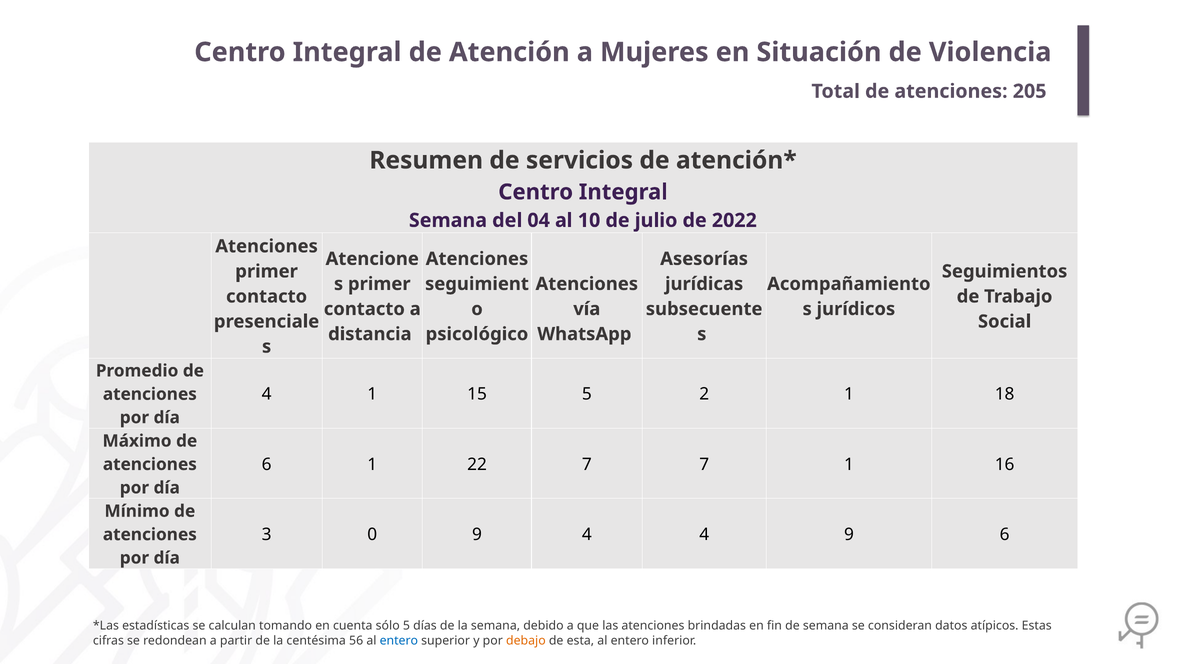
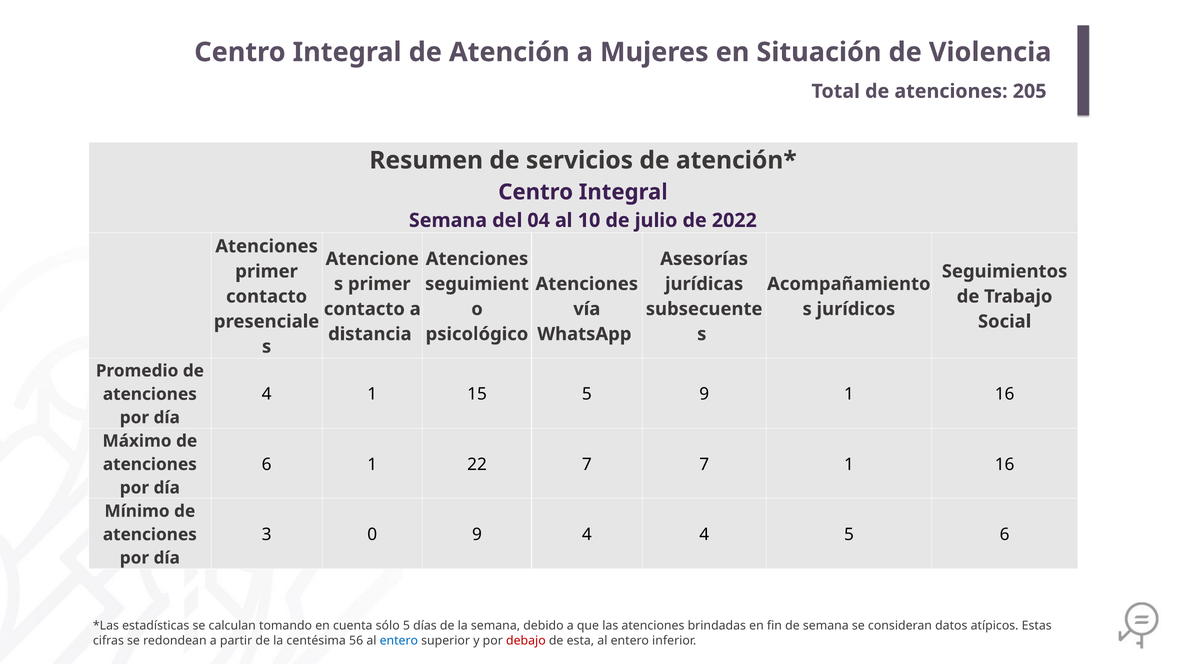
5 2: 2 -> 9
18 at (1005, 394): 18 -> 16
4 9: 9 -> 5
debajo colour: orange -> red
